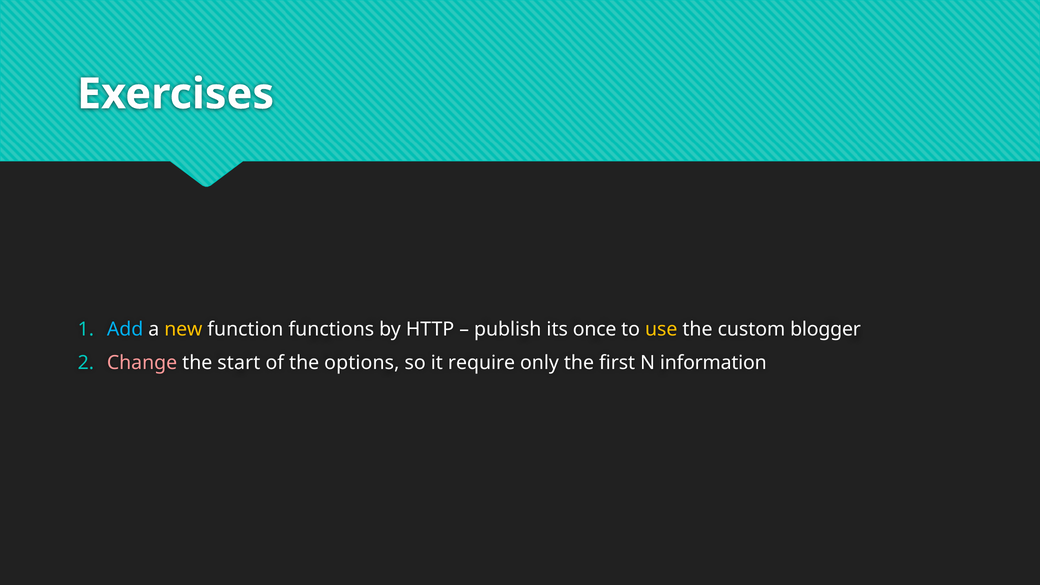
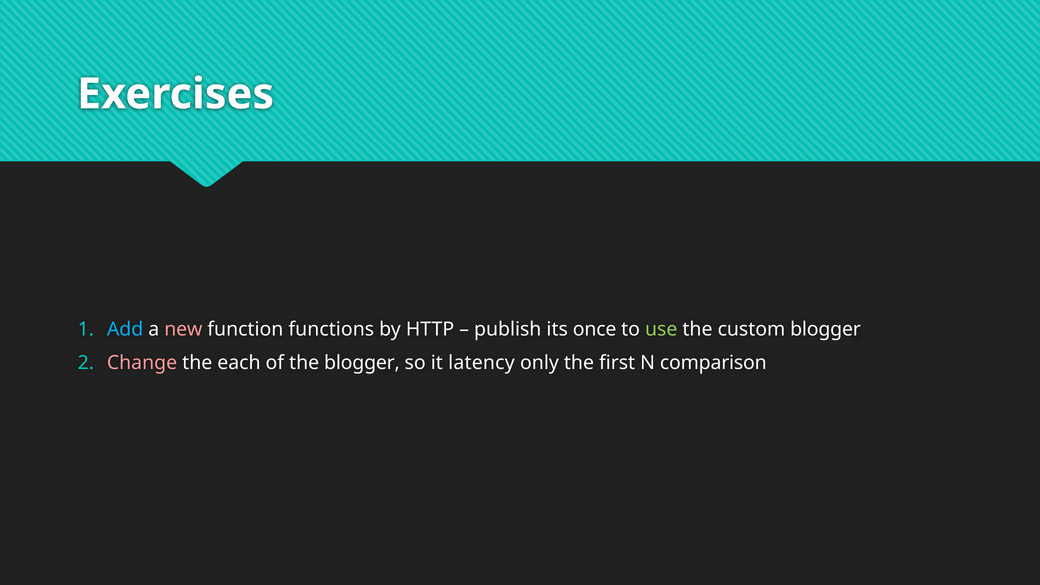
new colour: yellow -> pink
use colour: yellow -> light green
start: start -> each
the options: options -> blogger
require: require -> latency
information: information -> comparison
